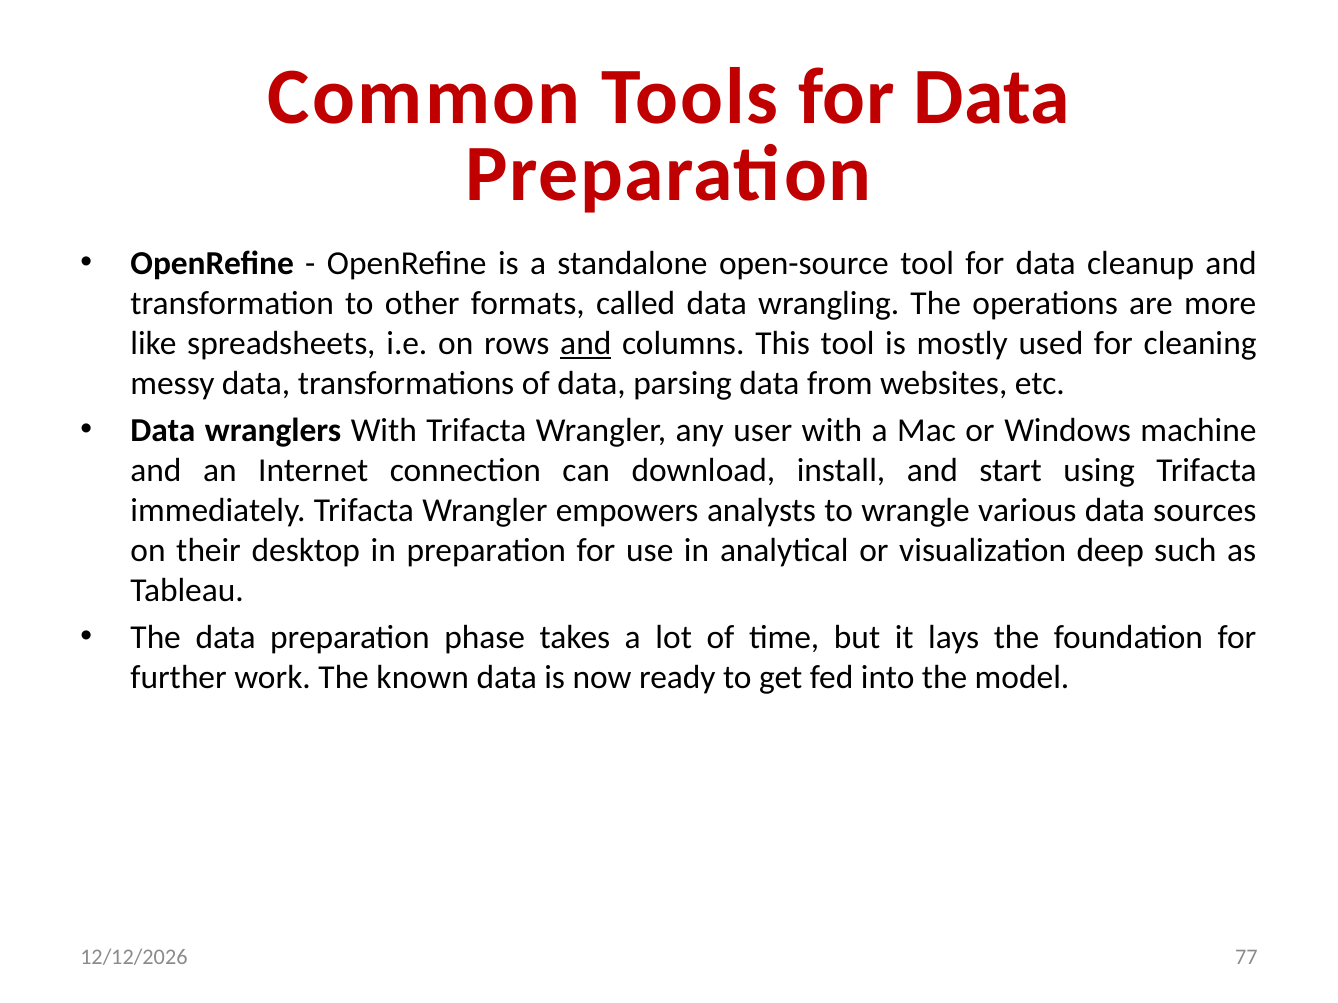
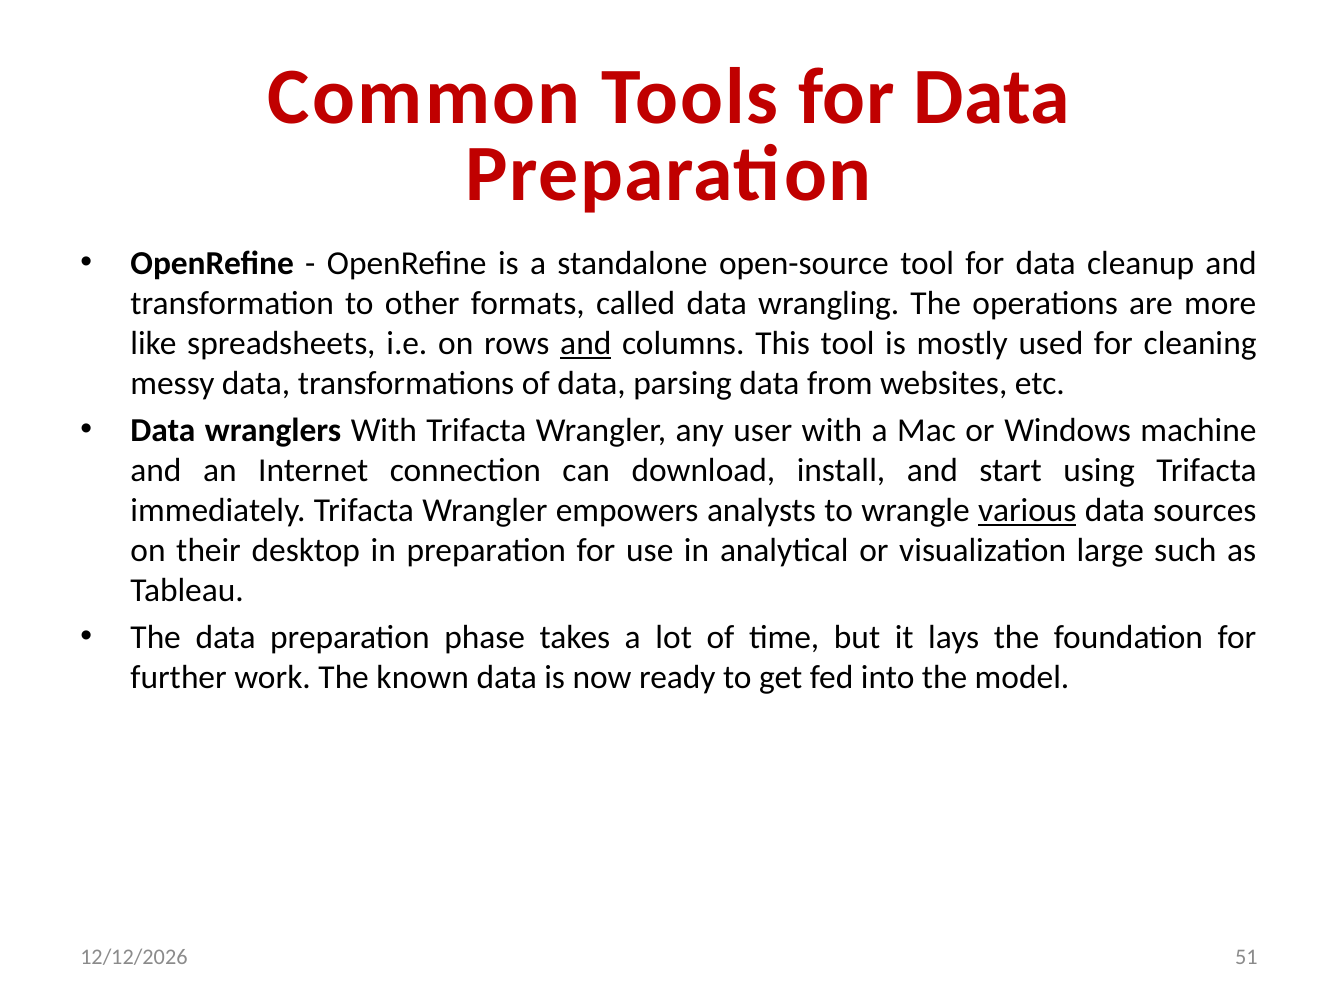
various underline: none -> present
deep: deep -> large
77: 77 -> 51
